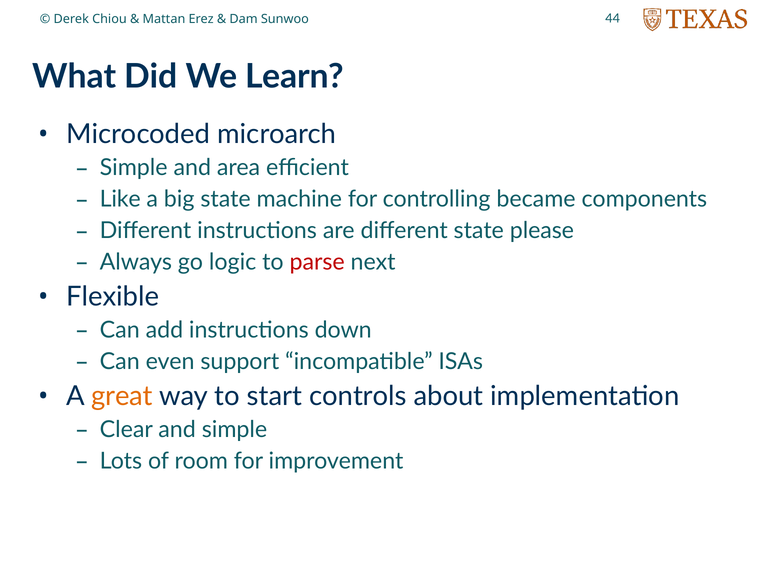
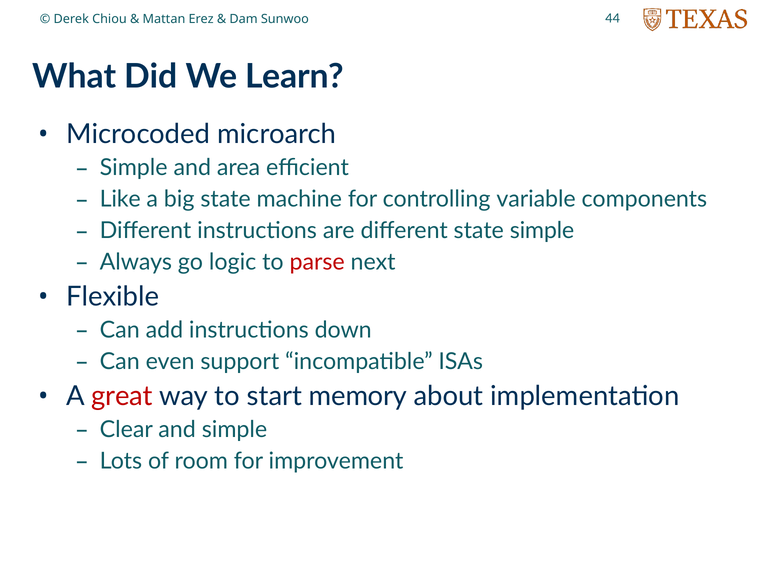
became: became -> variable
state please: please -> simple
great colour: orange -> red
controls: controls -> memory
